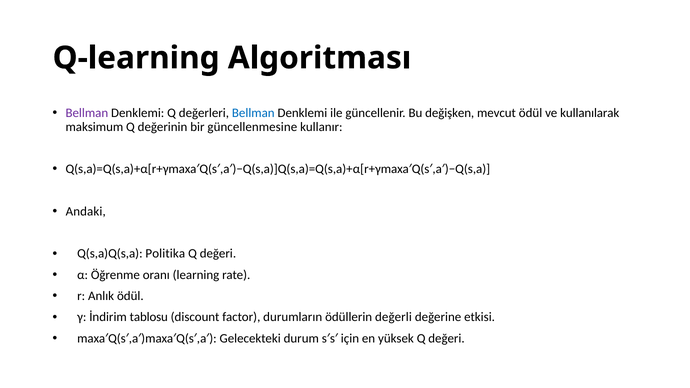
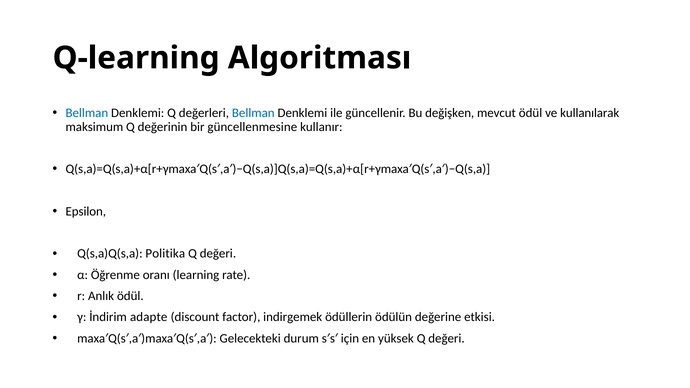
Bellman at (87, 113) colour: purple -> blue
Andaki: Andaki -> Epsilon
tablosu: tablosu -> adapte
durumların: durumların -> indirgemek
değerli: değerli -> ödülün
